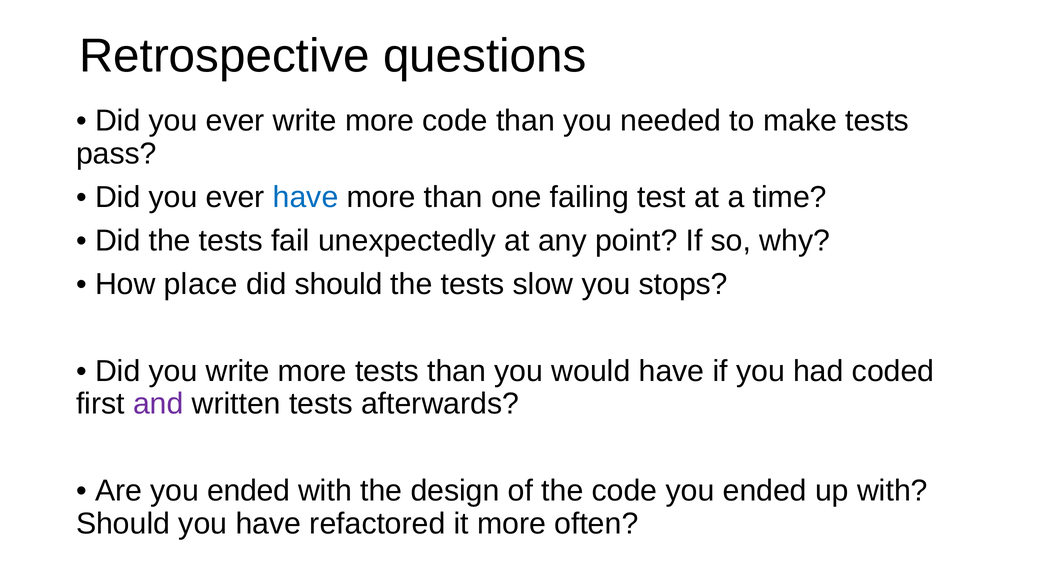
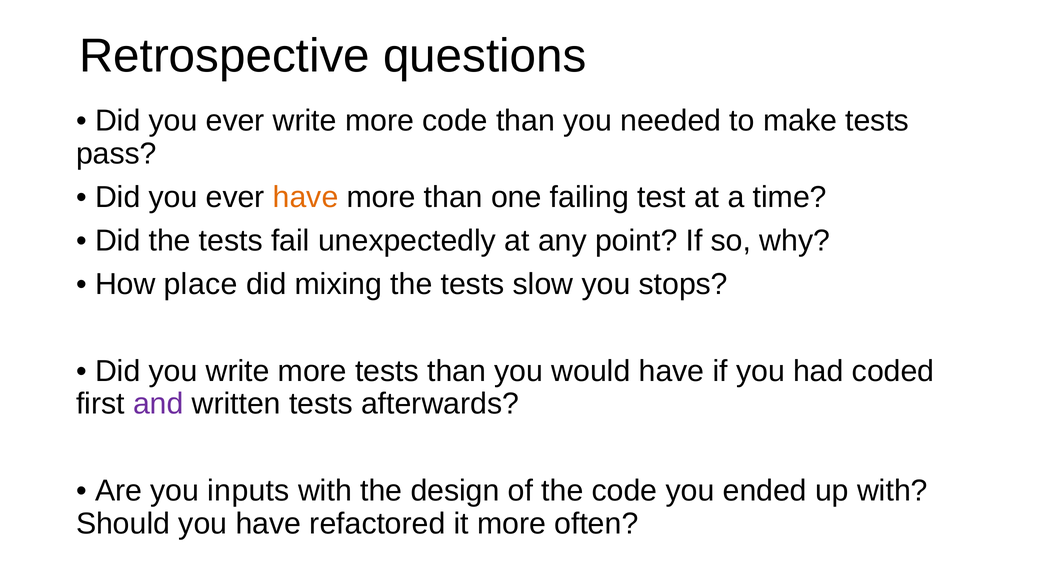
have at (306, 197) colour: blue -> orange
did should: should -> mixing
Are you ended: ended -> inputs
